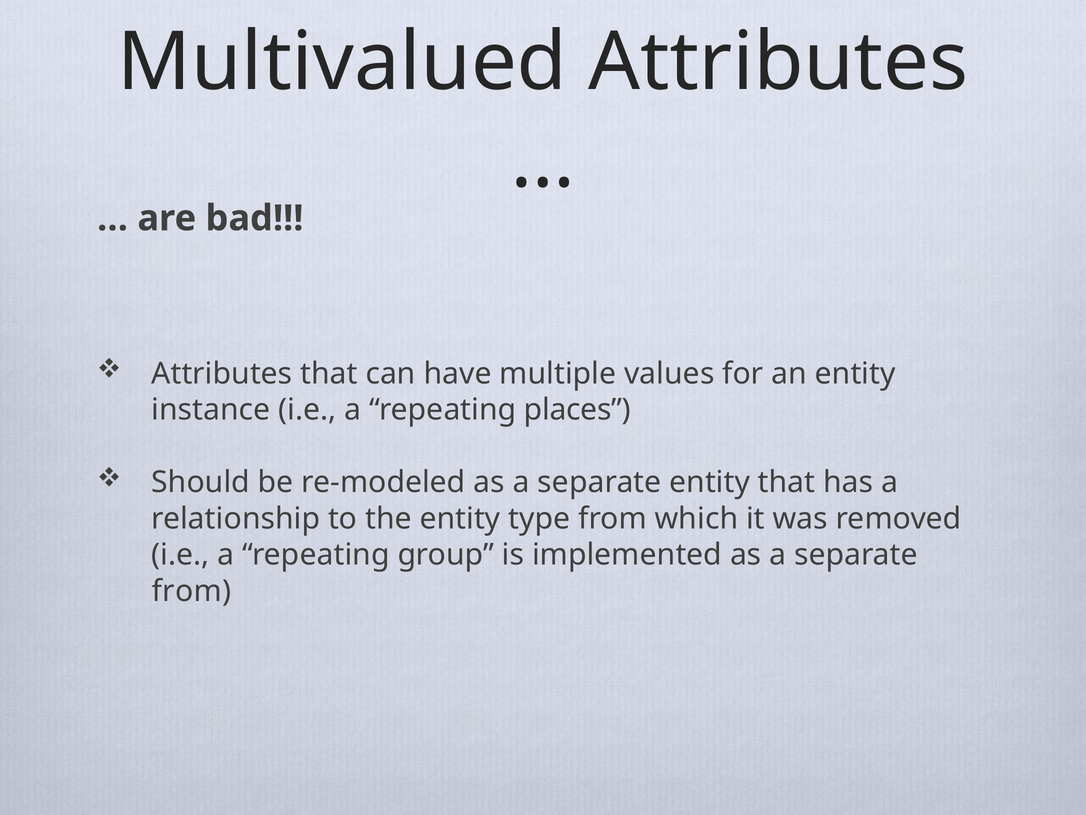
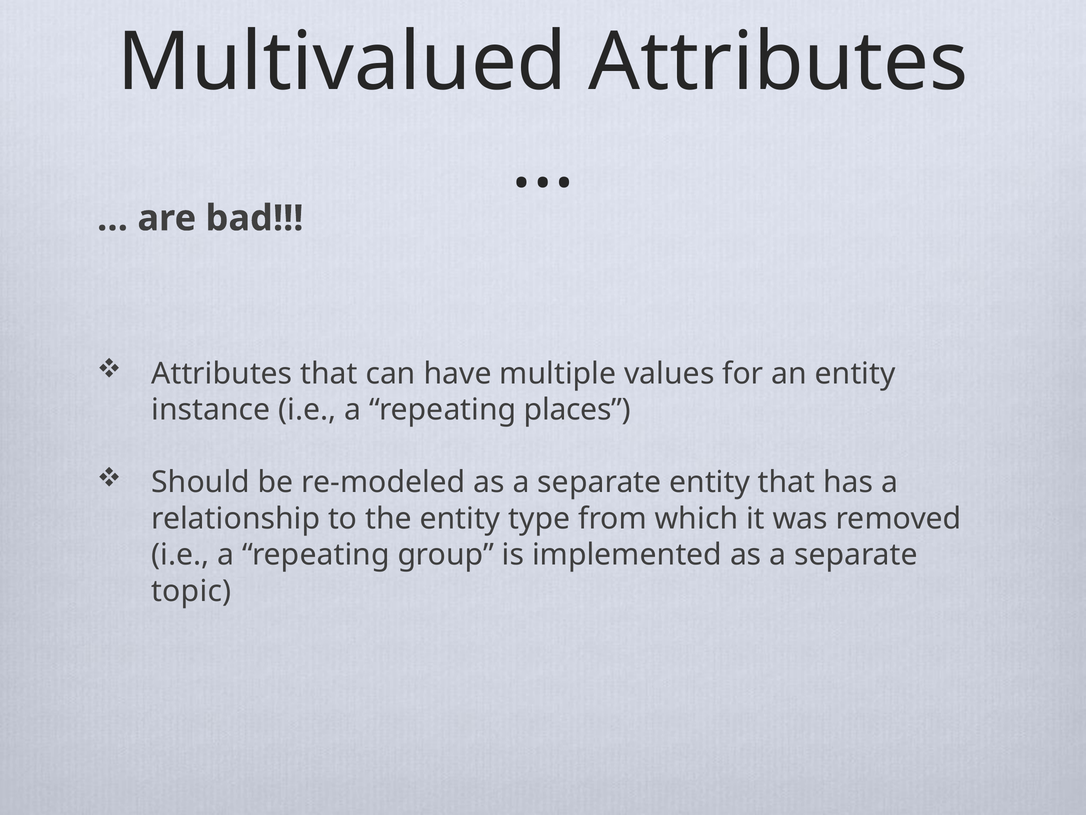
from at (191, 591): from -> topic
